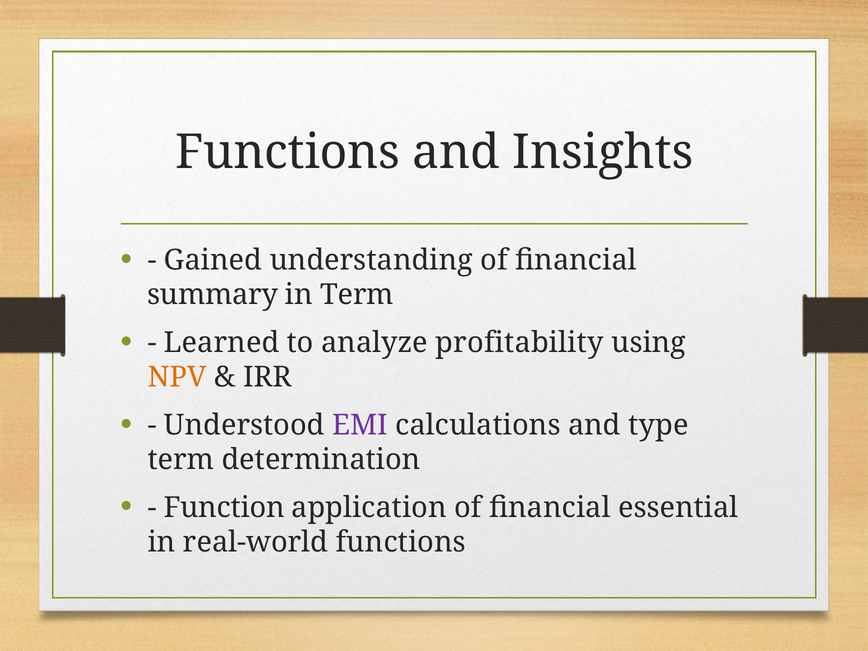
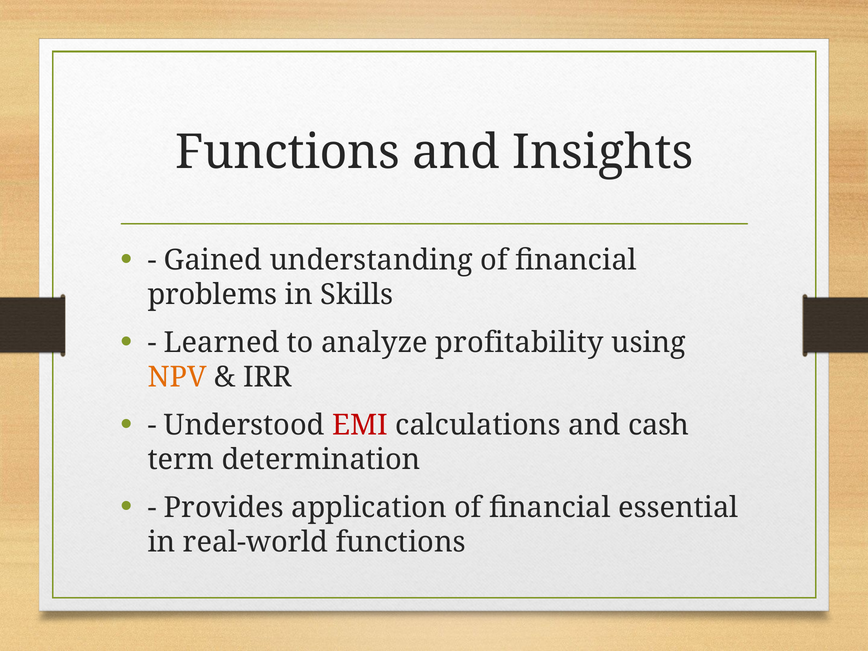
summary: summary -> problems
in Term: Term -> Skills
EMI colour: purple -> red
type: type -> cash
Function: Function -> Provides
